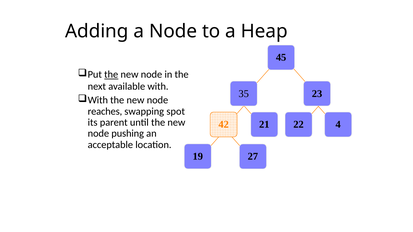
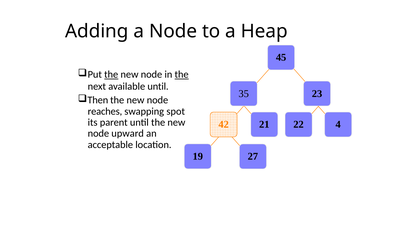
the at (182, 75) underline: none -> present
available with: with -> until
With at (98, 100): With -> Then
pushing: pushing -> upward
